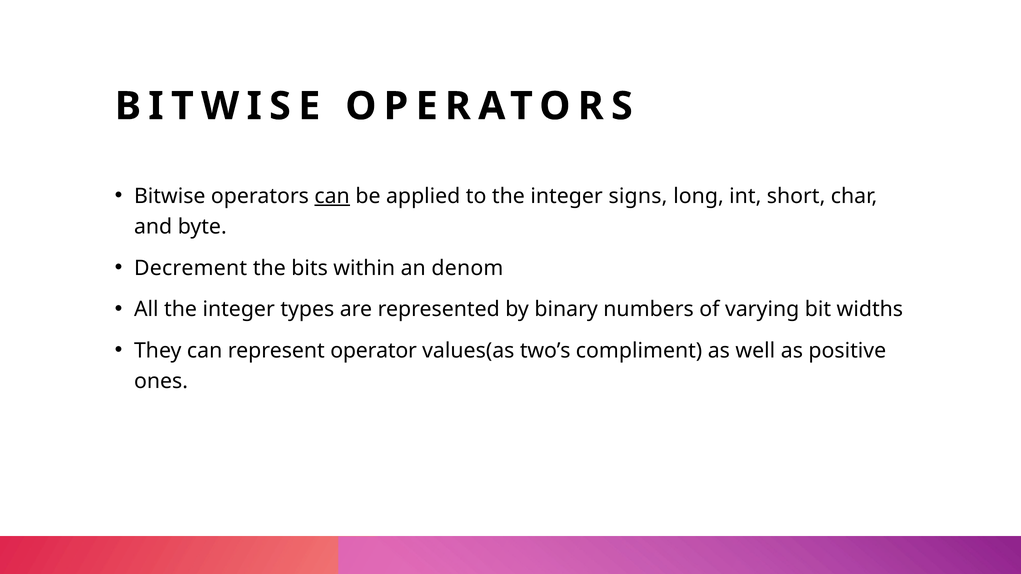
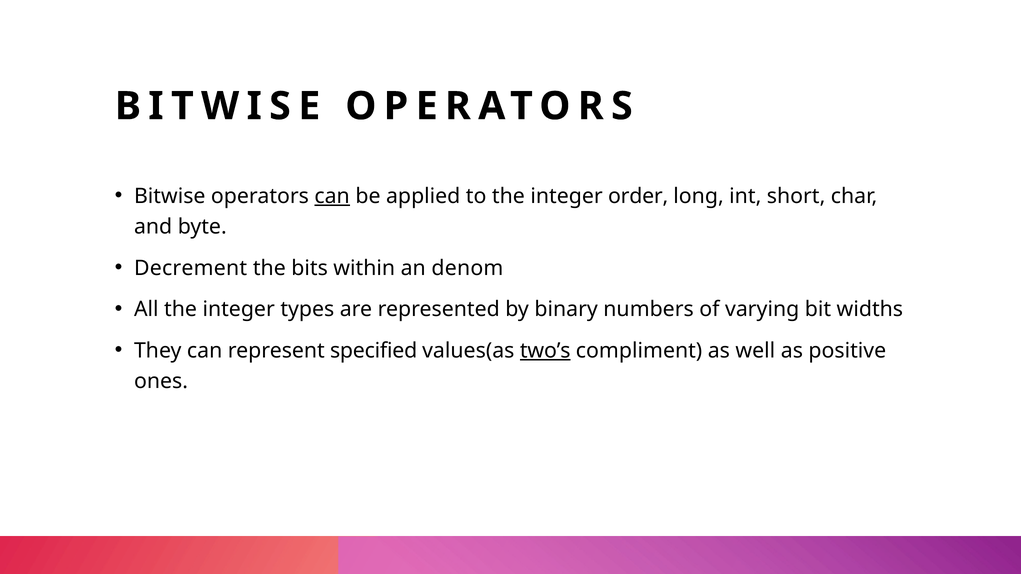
signs: signs -> order
operator: operator -> specified
two’s underline: none -> present
